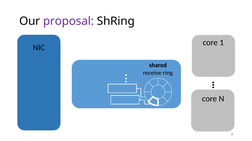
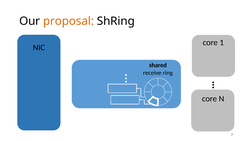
proposal colour: purple -> orange
